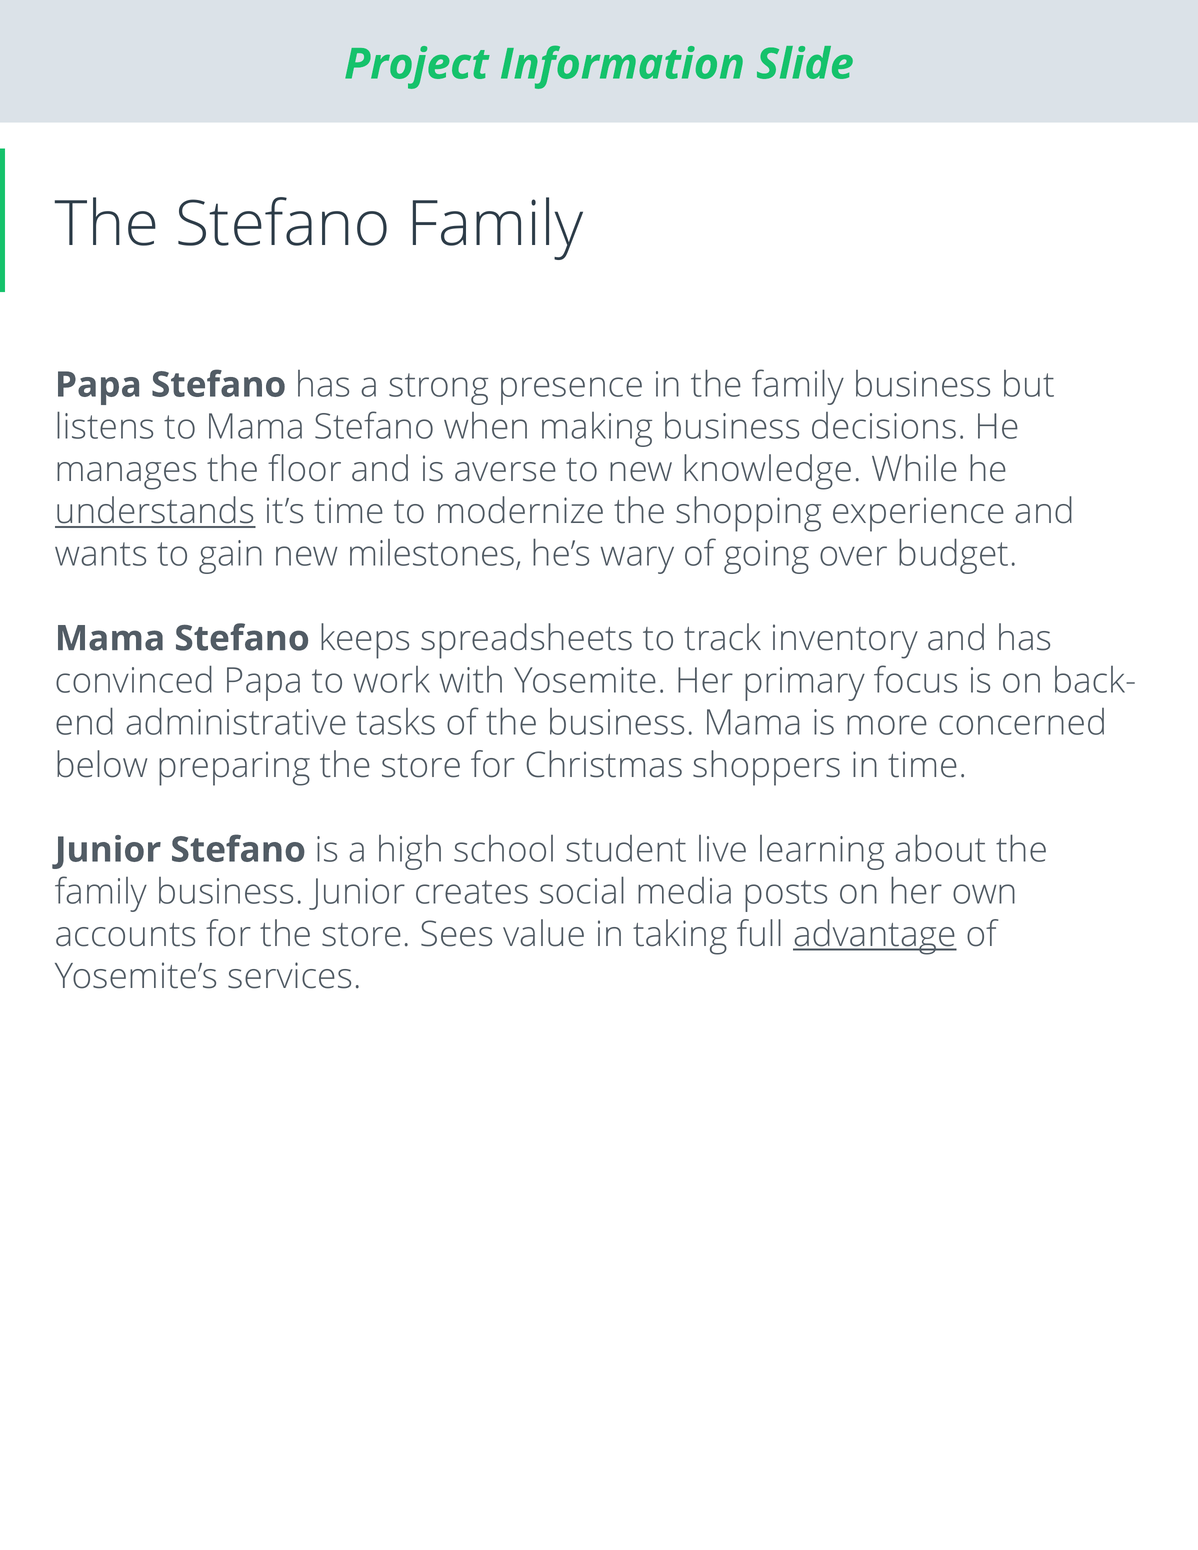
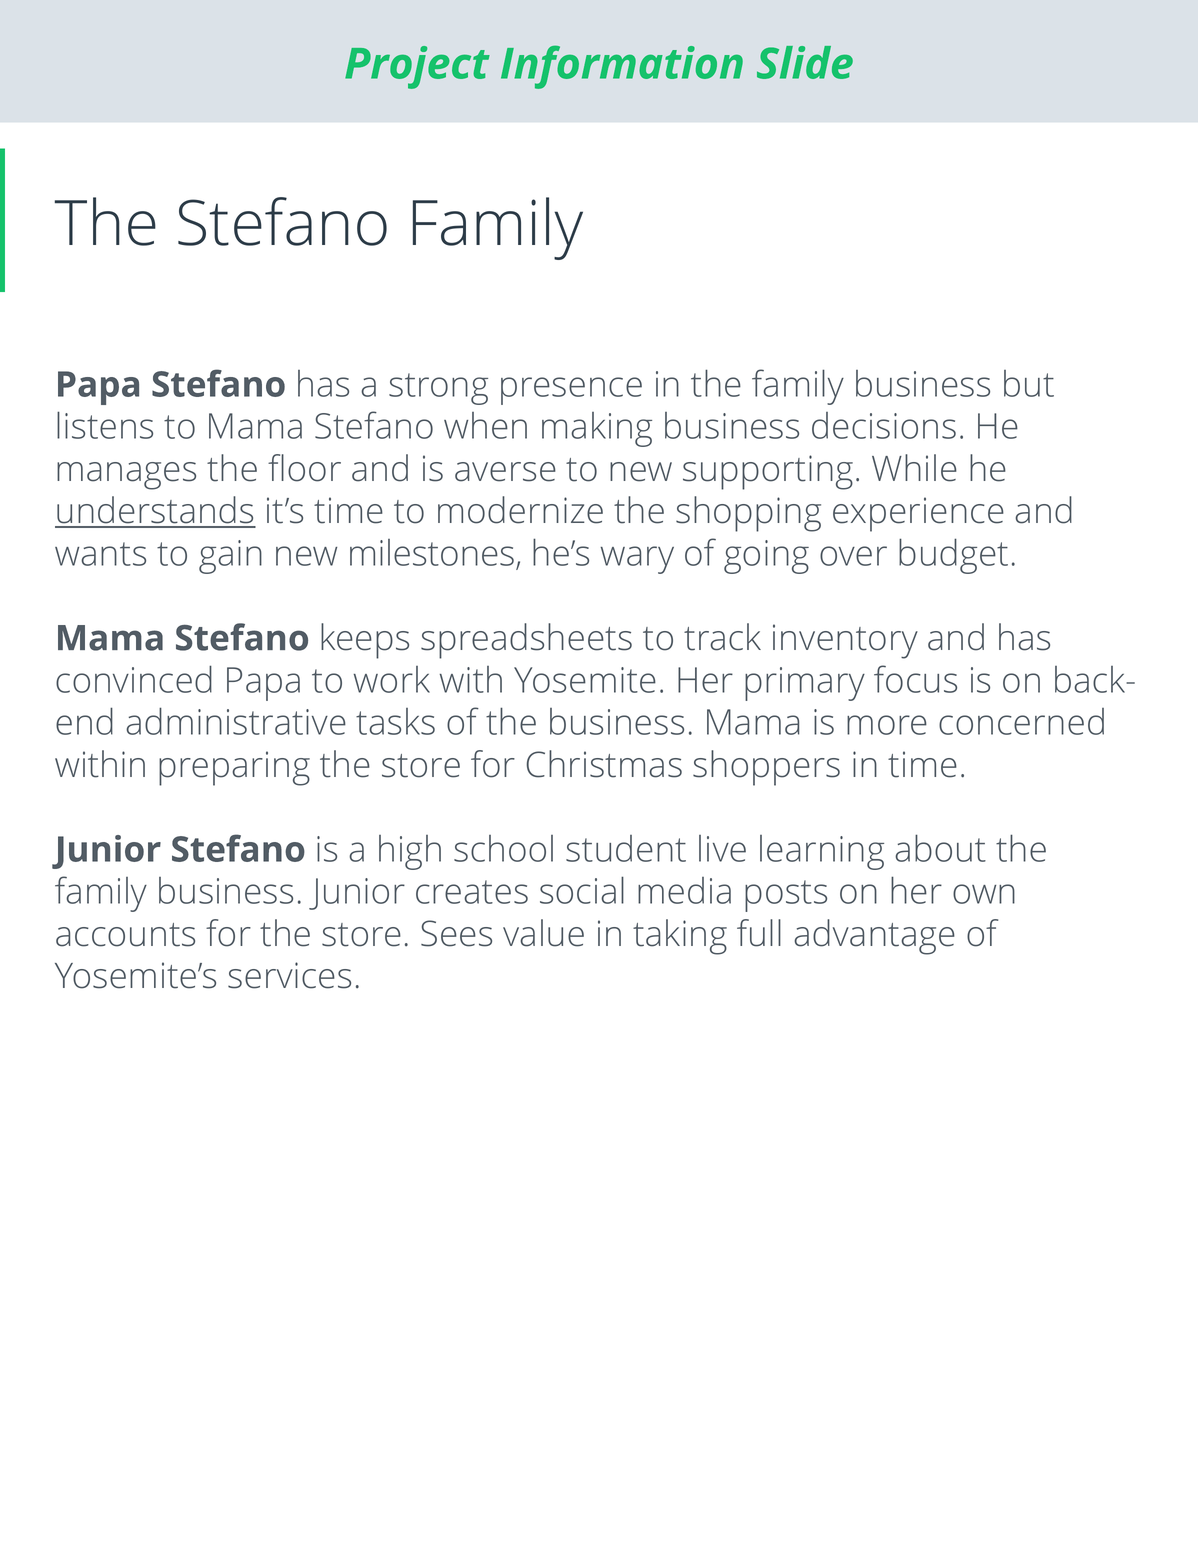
knowledge: knowledge -> supporting
below: below -> within
advantage underline: present -> none
